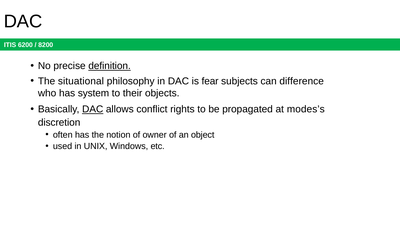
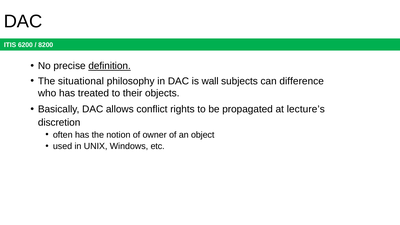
fear: fear -> wall
system: system -> treated
DAC at (93, 109) underline: present -> none
modes’s: modes’s -> lecture’s
